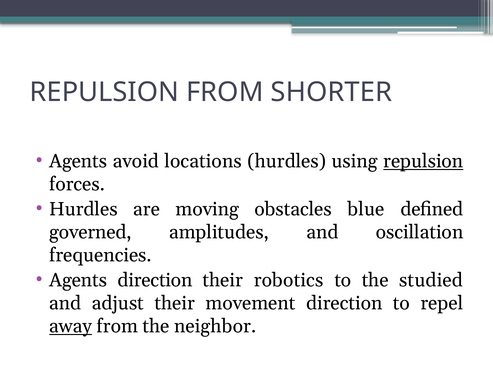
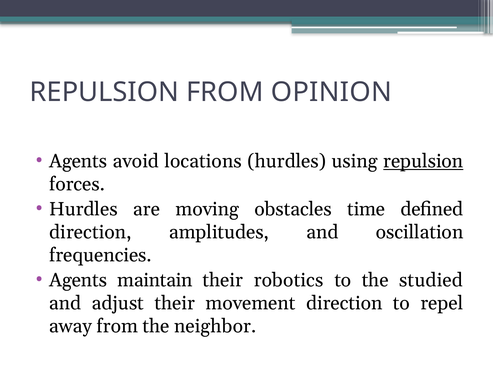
SHORTER: SHORTER -> OPINION
blue: blue -> time
governed at (90, 233): governed -> direction
Agents direction: direction -> maintain
away underline: present -> none
